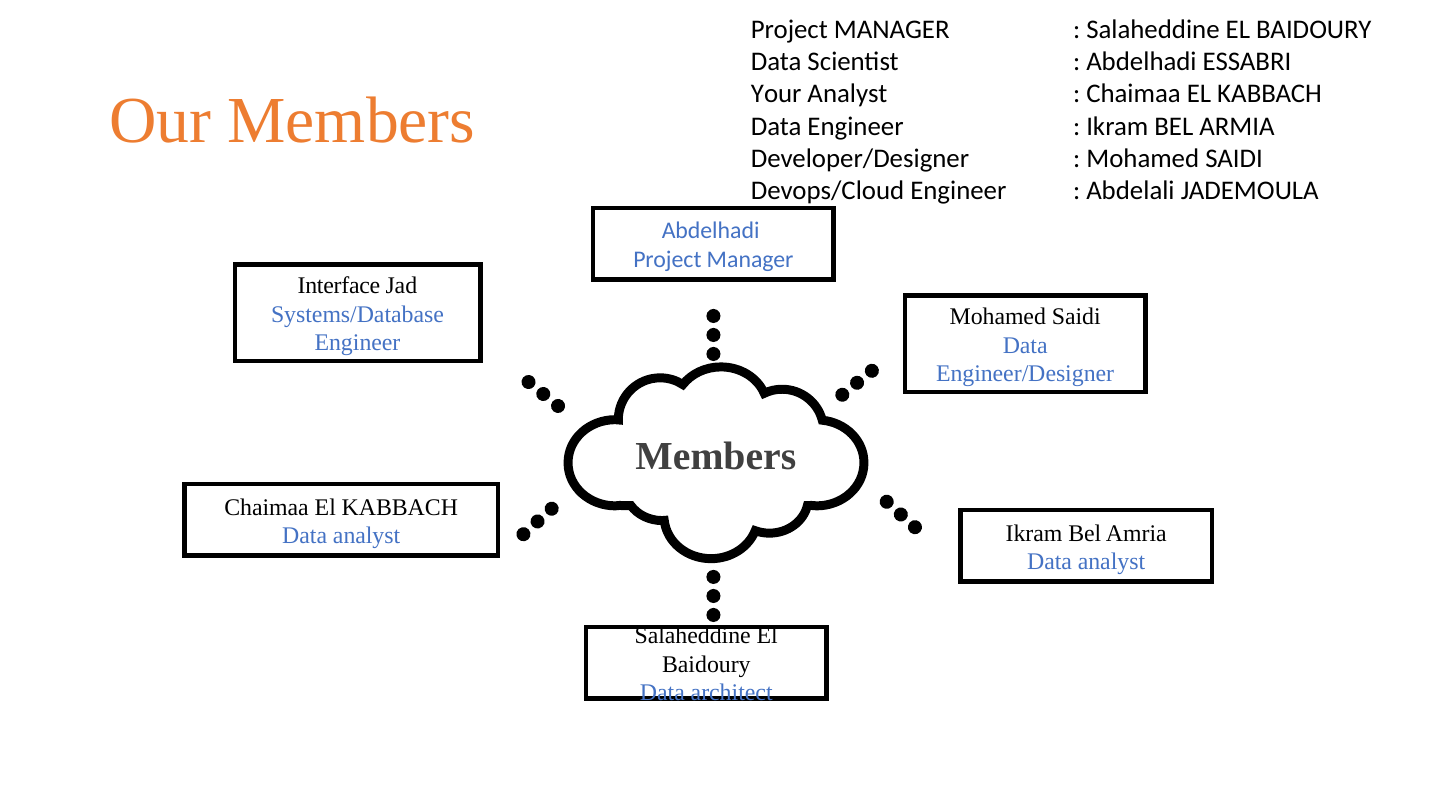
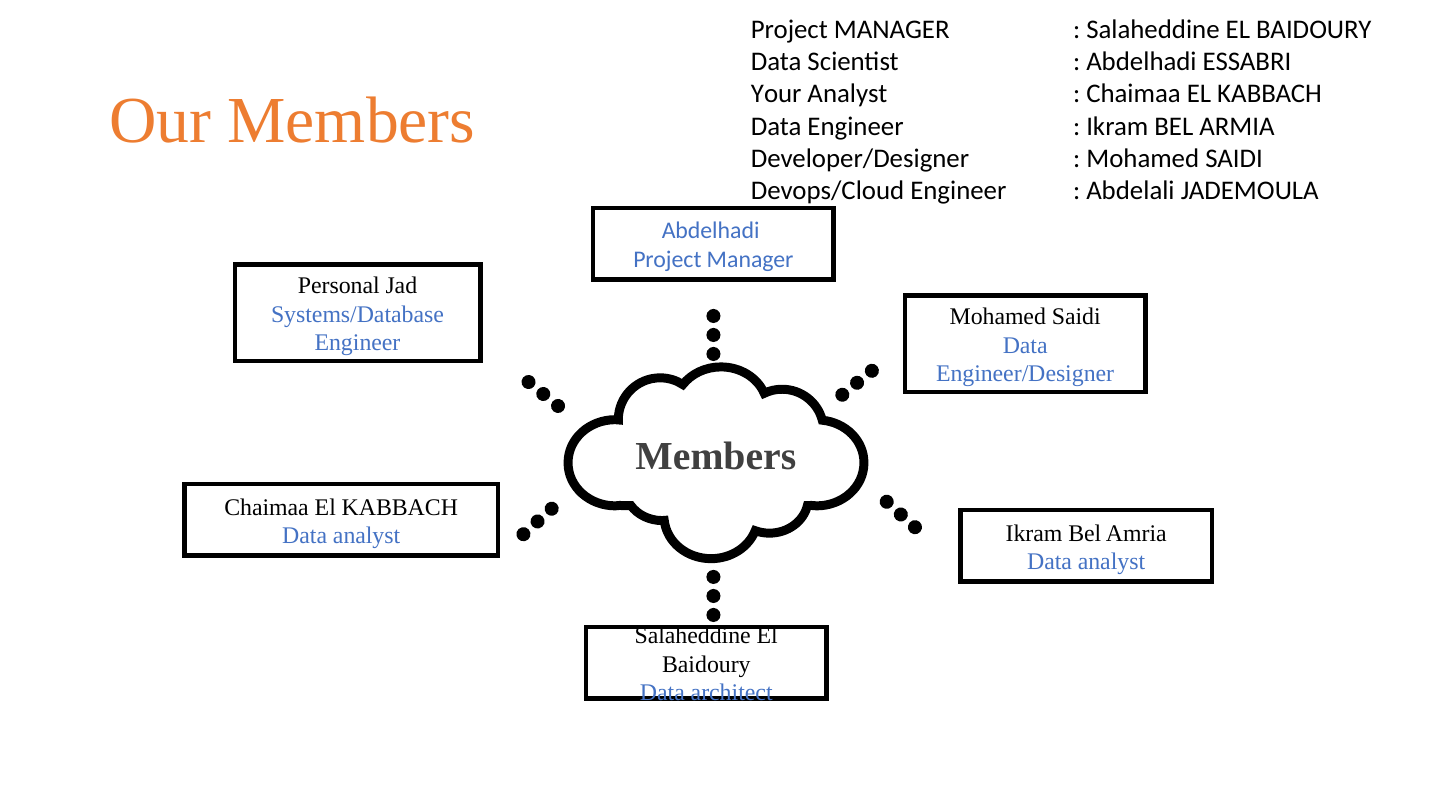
Interface: Interface -> Personal
